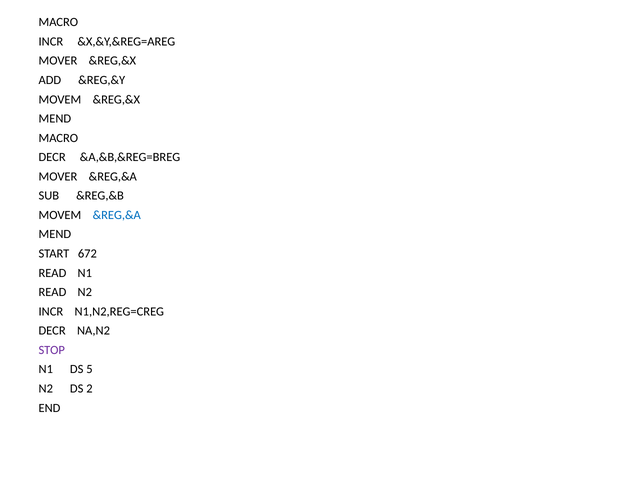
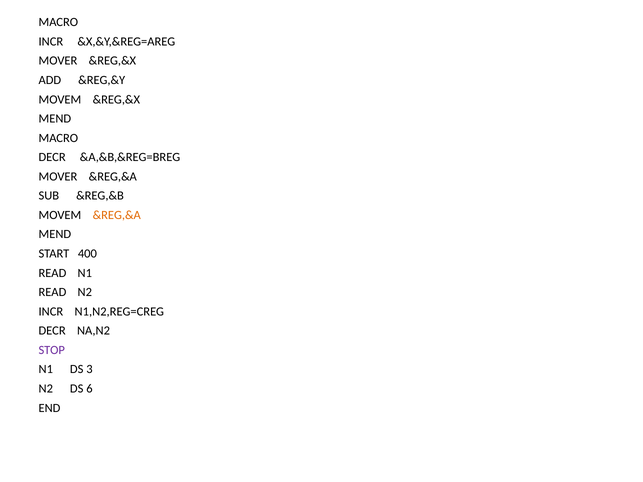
&REG,&A at (117, 215) colour: blue -> orange
672: 672 -> 400
5: 5 -> 3
2: 2 -> 6
